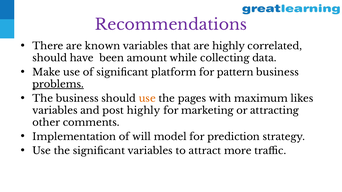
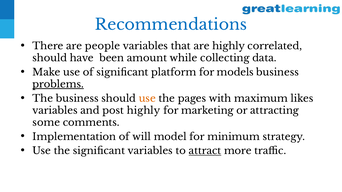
Recommendations colour: purple -> blue
known: known -> people
pattern: pattern -> models
other: other -> some
prediction: prediction -> minimum
attract underline: none -> present
